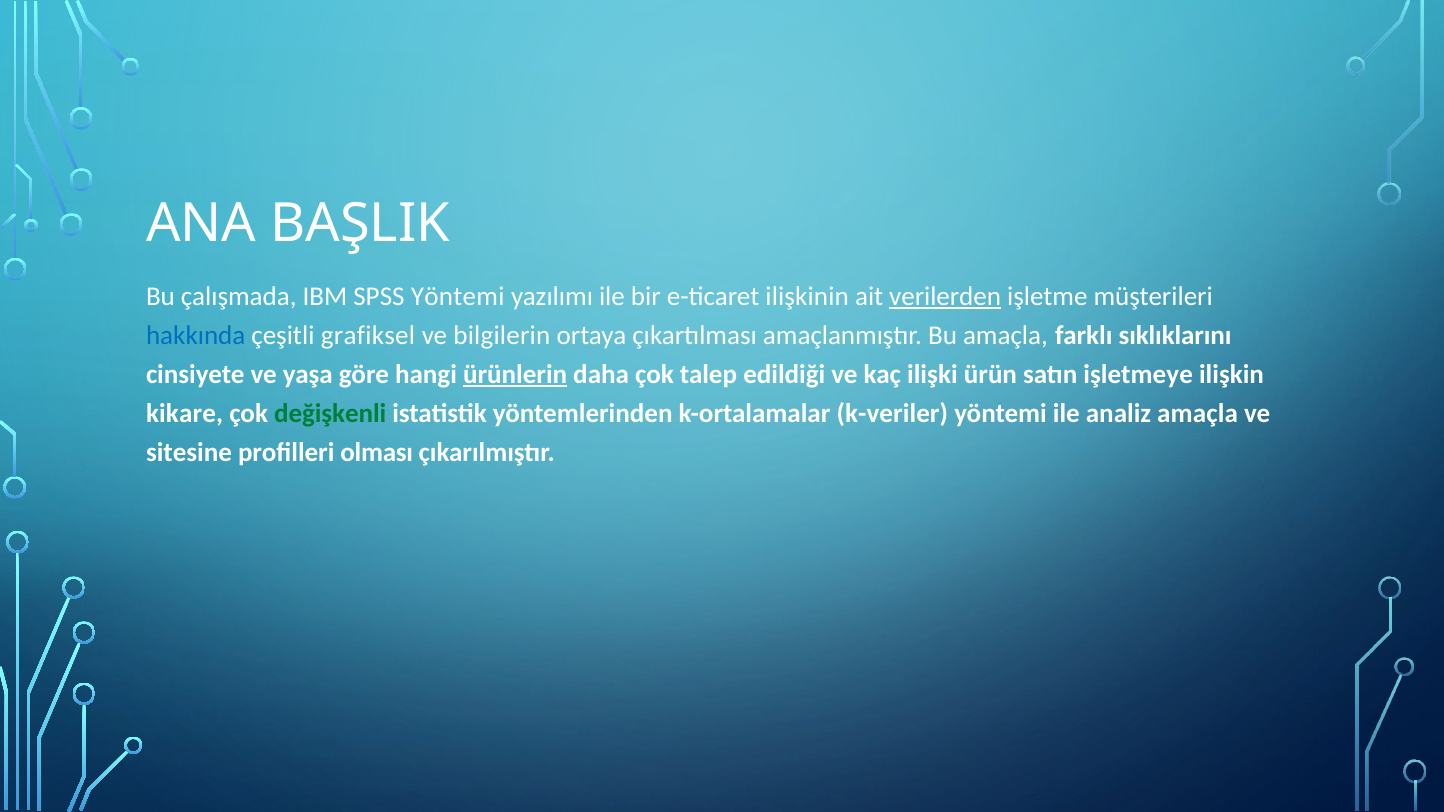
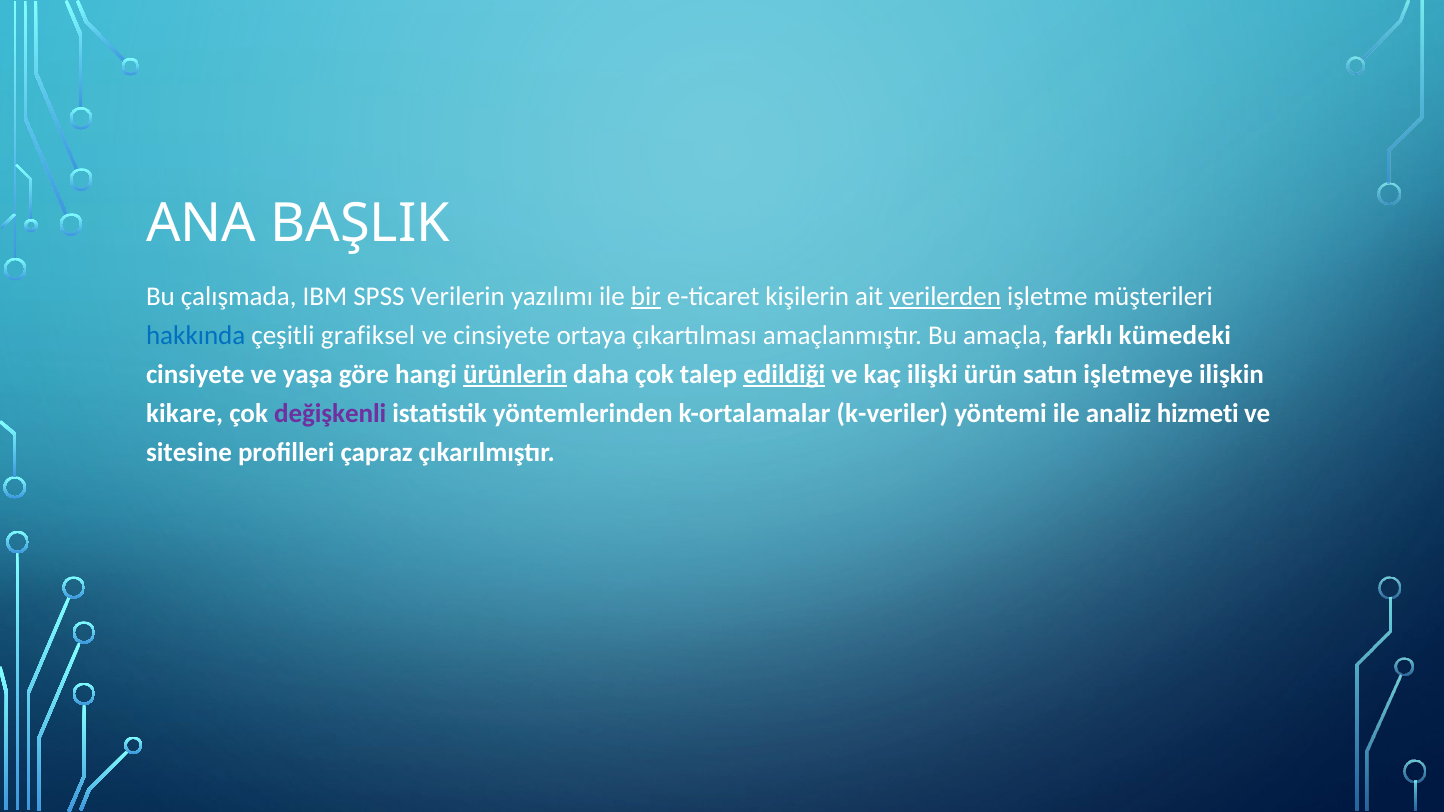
SPSS Yöntemi: Yöntemi -> Verilerin
bir underline: none -> present
ilişkinin: ilişkinin -> kişilerin
ve bilgilerin: bilgilerin -> cinsiyete
sıklıklarını: sıklıklarını -> kümedeki
edildiği underline: none -> present
değişkenli colour: green -> purple
analiz amaçla: amaçla -> hizmeti
olması: olması -> çapraz
